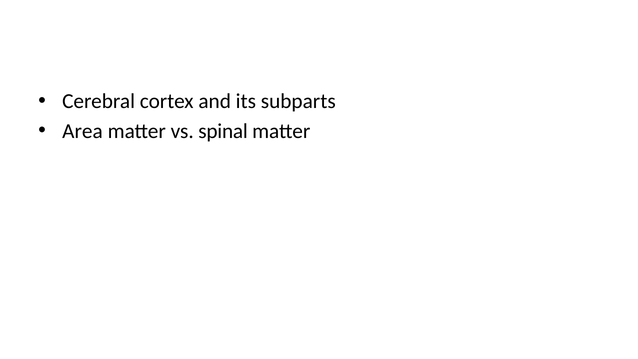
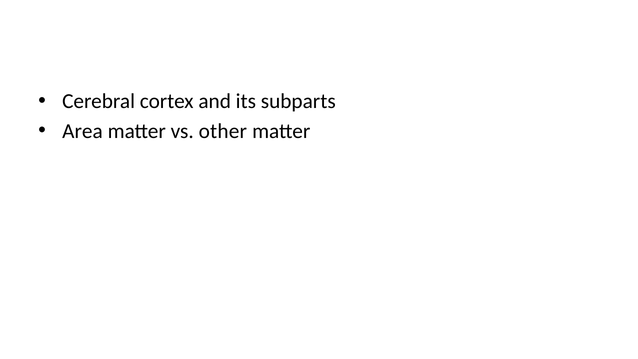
spinal: spinal -> other
